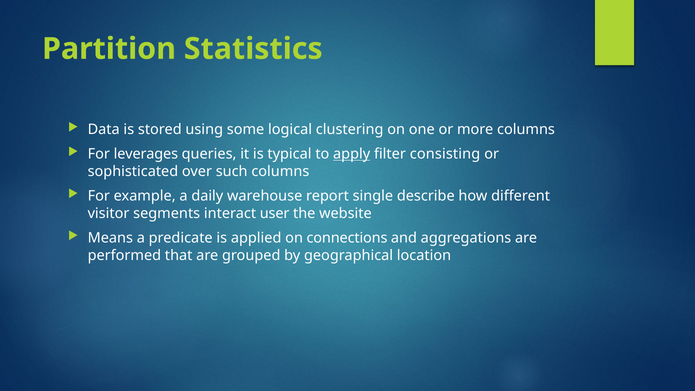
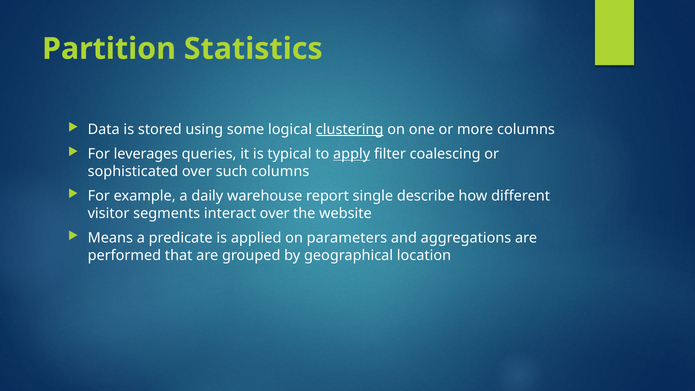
clustering underline: none -> present
consisting: consisting -> coalescing
interact user: user -> over
connections: connections -> parameters
